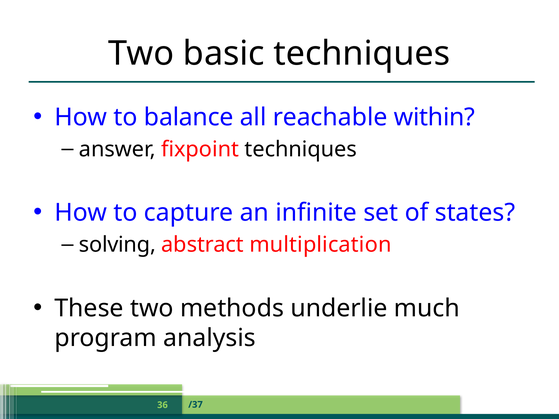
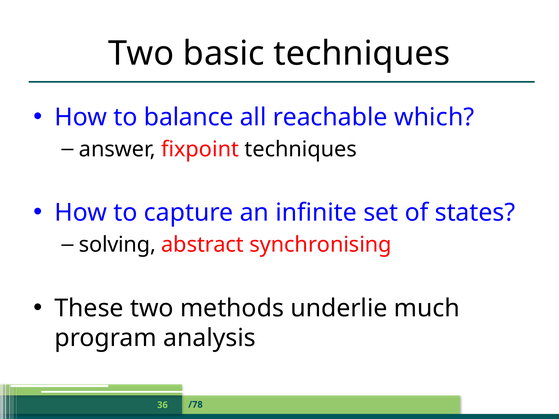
within: within -> which
multiplication: multiplication -> synchronising
/37: /37 -> /78
